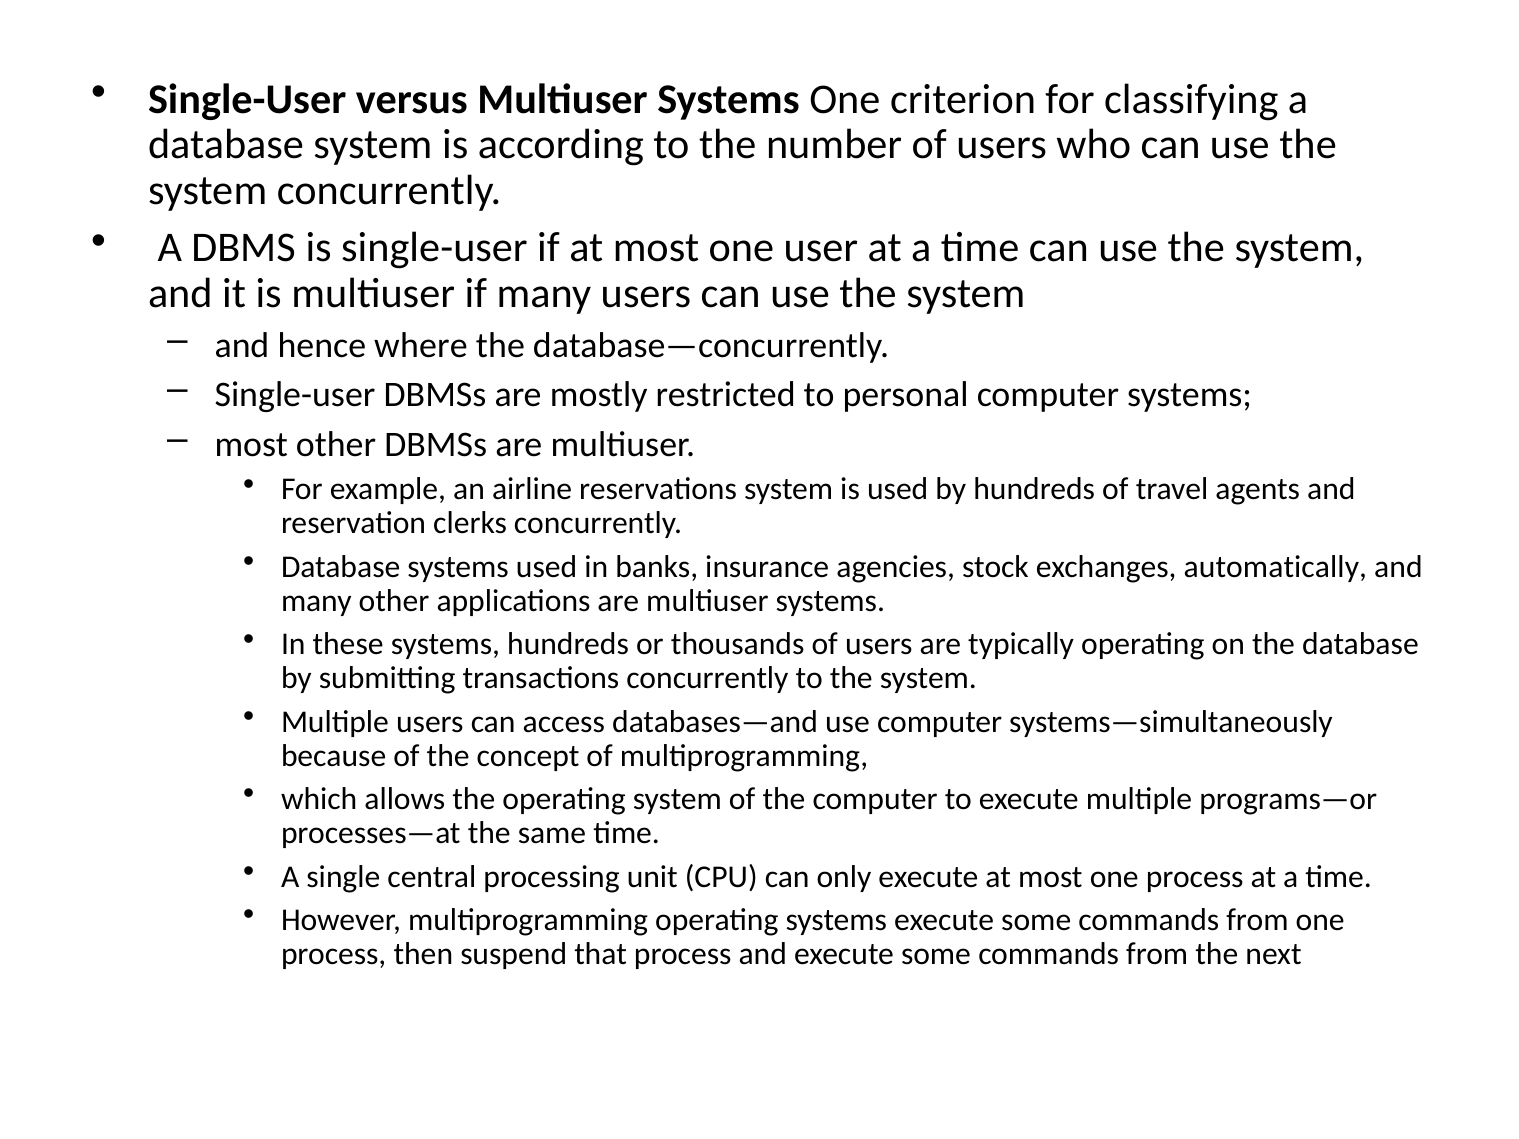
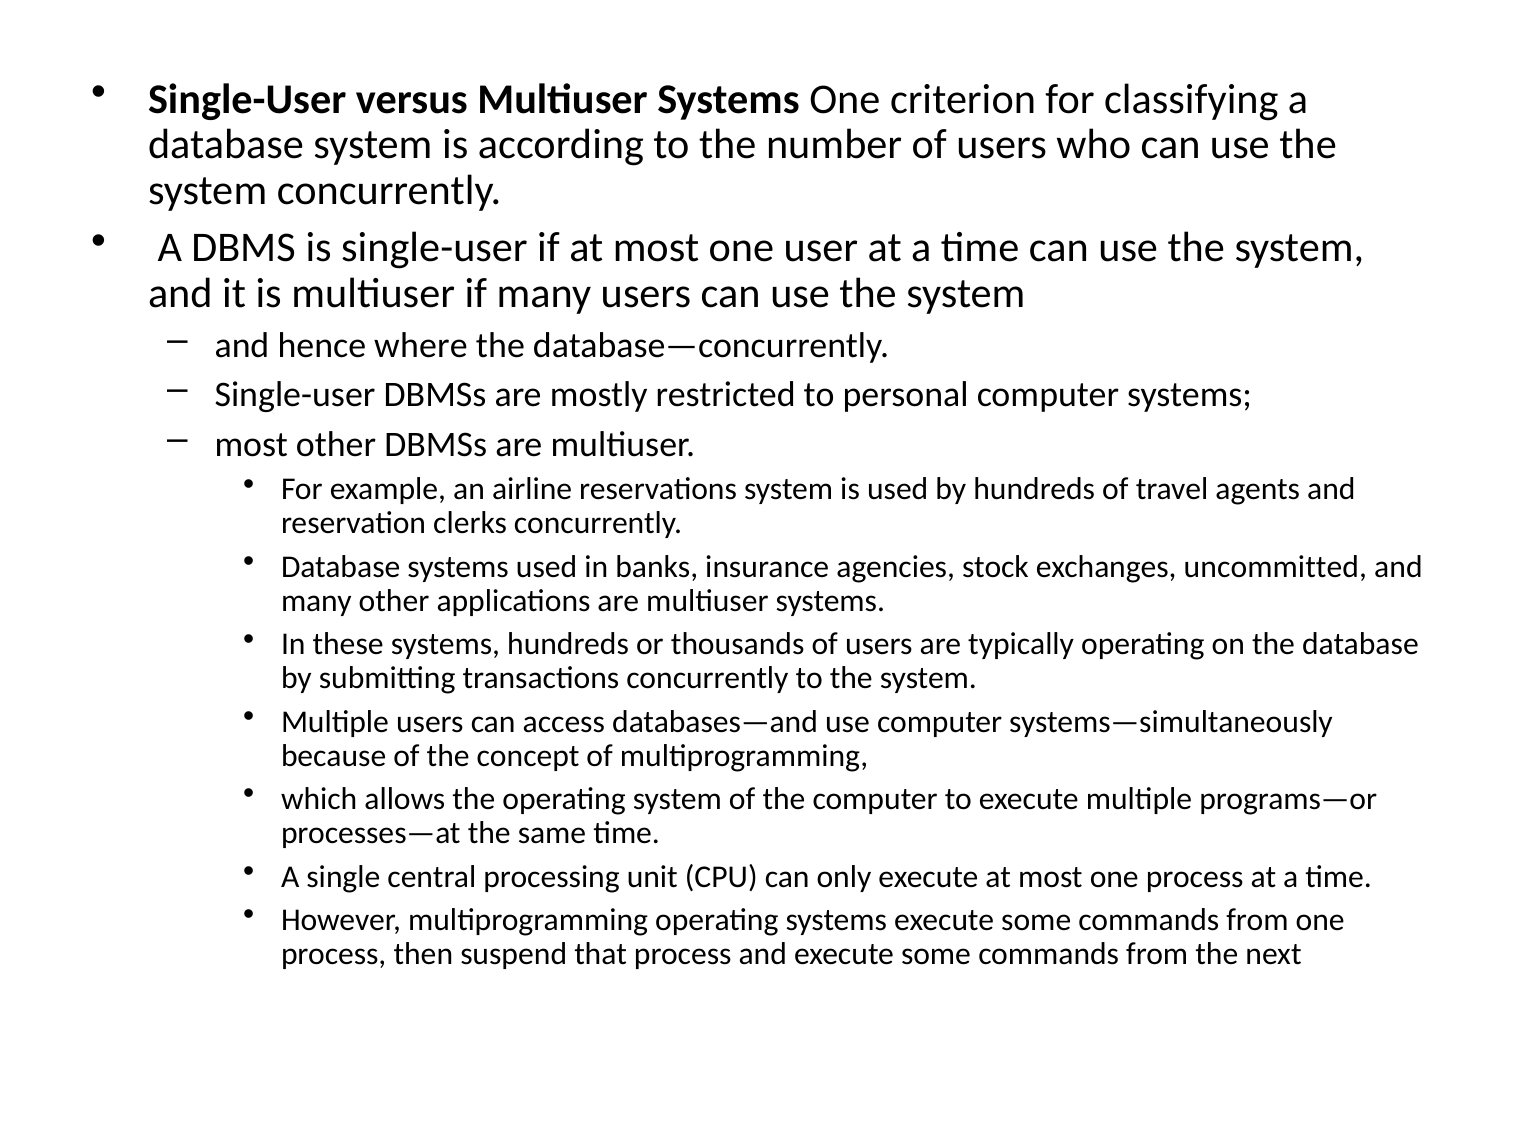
automatically: automatically -> uncommitted
